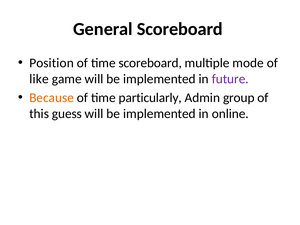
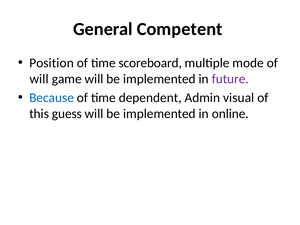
General Scoreboard: Scoreboard -> Competent
like at (39, 79): like -> will
Because colour: orange -> blue
particularly: particularly -> dependent
group: group -> visual
